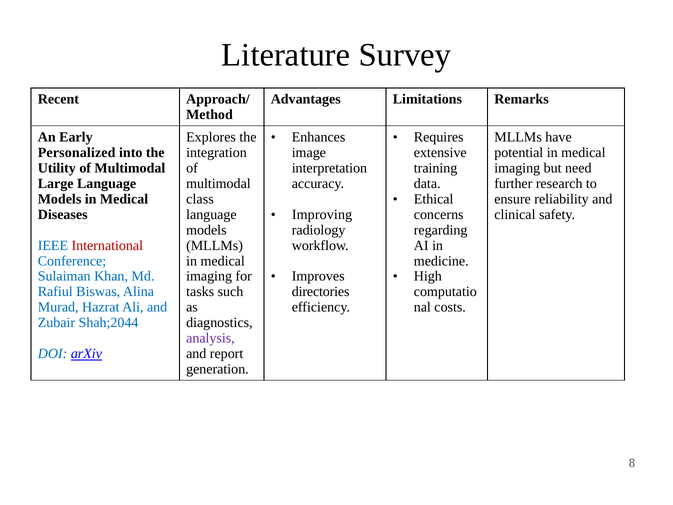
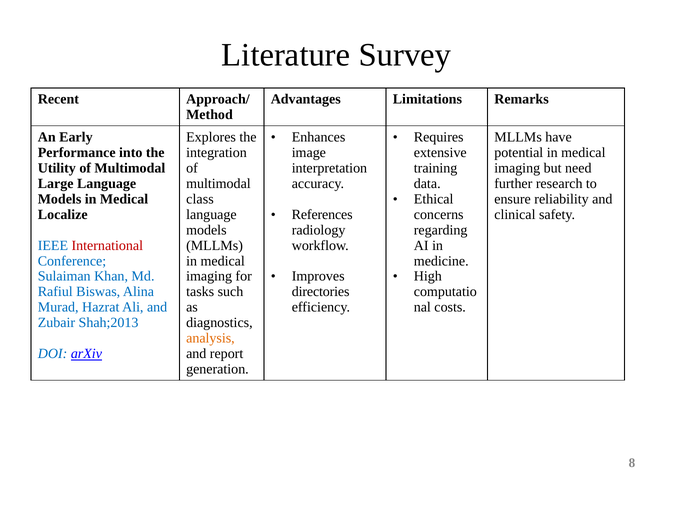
Personalized: Personalized -> Performance
Diseases: Diseases -> Localize
Improving: Improving -> References
Shah;2044: Shah;2044 -> Shah;2013
analysis colour: purple -> orange
